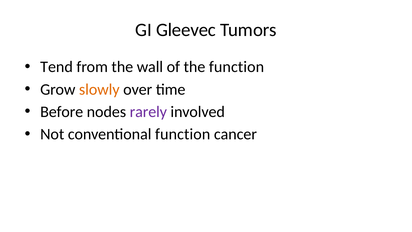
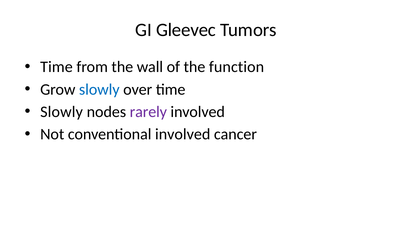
Tend at (57, 67): Tend -> Time
slowly at (99, 89) colour: orange -> blue
Before at (62, 112): Before -> Slowly
conventional function: function -> involved
